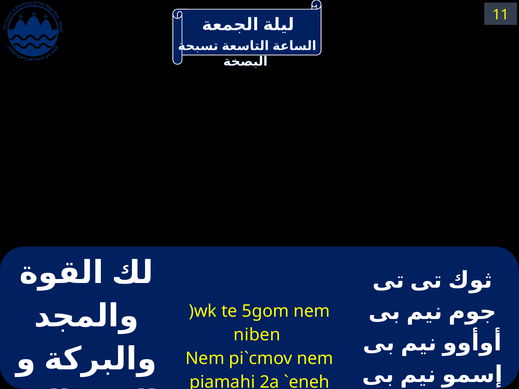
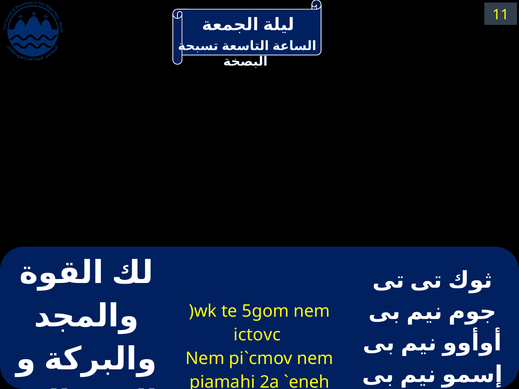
niben: niben -> ictovc
